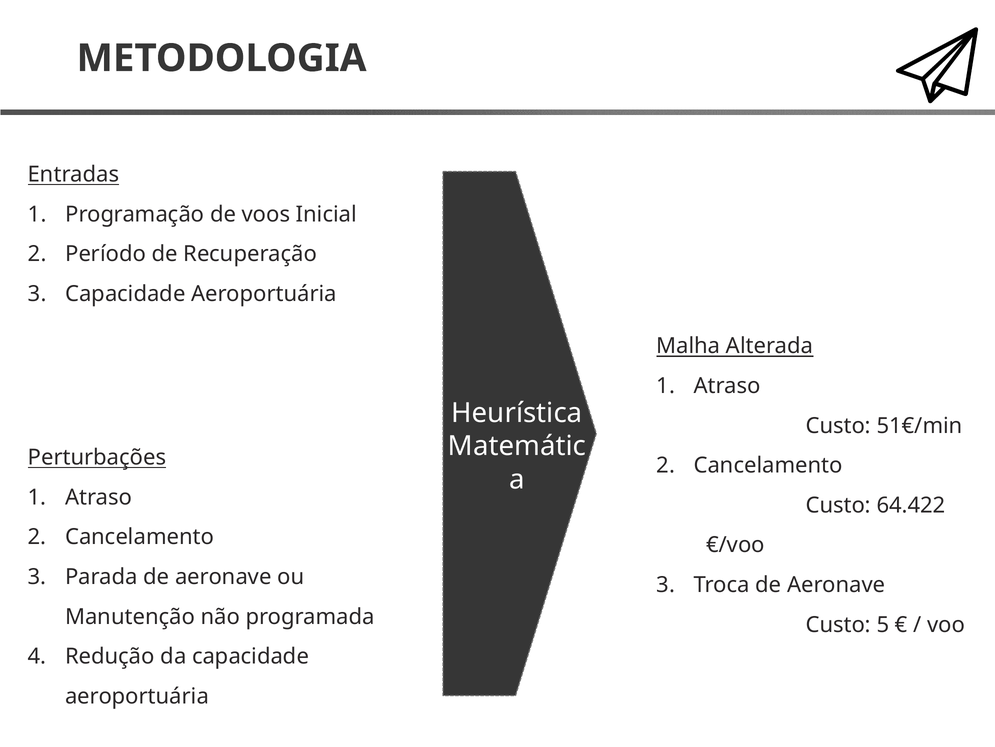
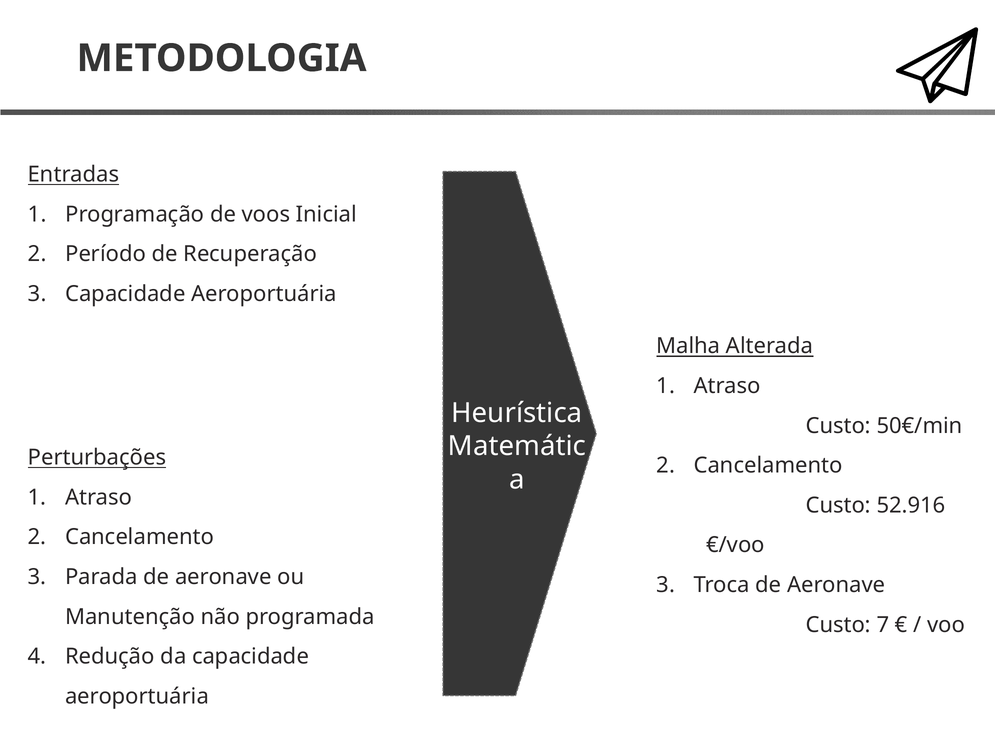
51€/min: 51€/min -> 50€/min
64.422: 64.422 -> 52.916
5: 5 -> 7
